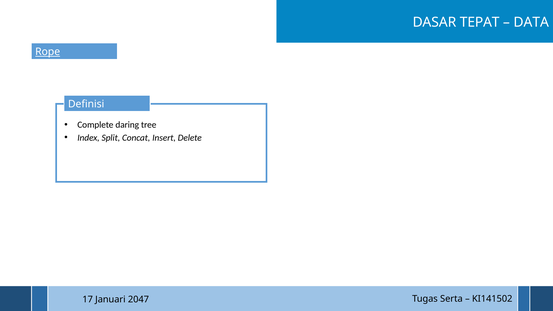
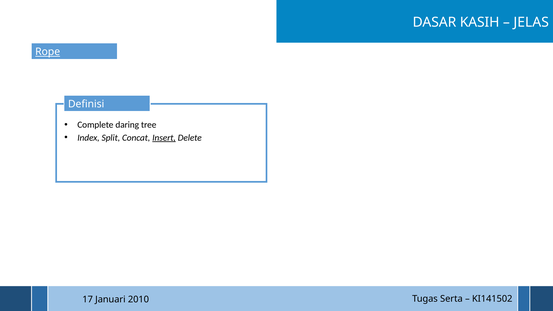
TEPAT: TEPAT -> KASIH
DATA: DATA -> JELAS
Insert underline: none -> present
2047: 2047 -> 2010
